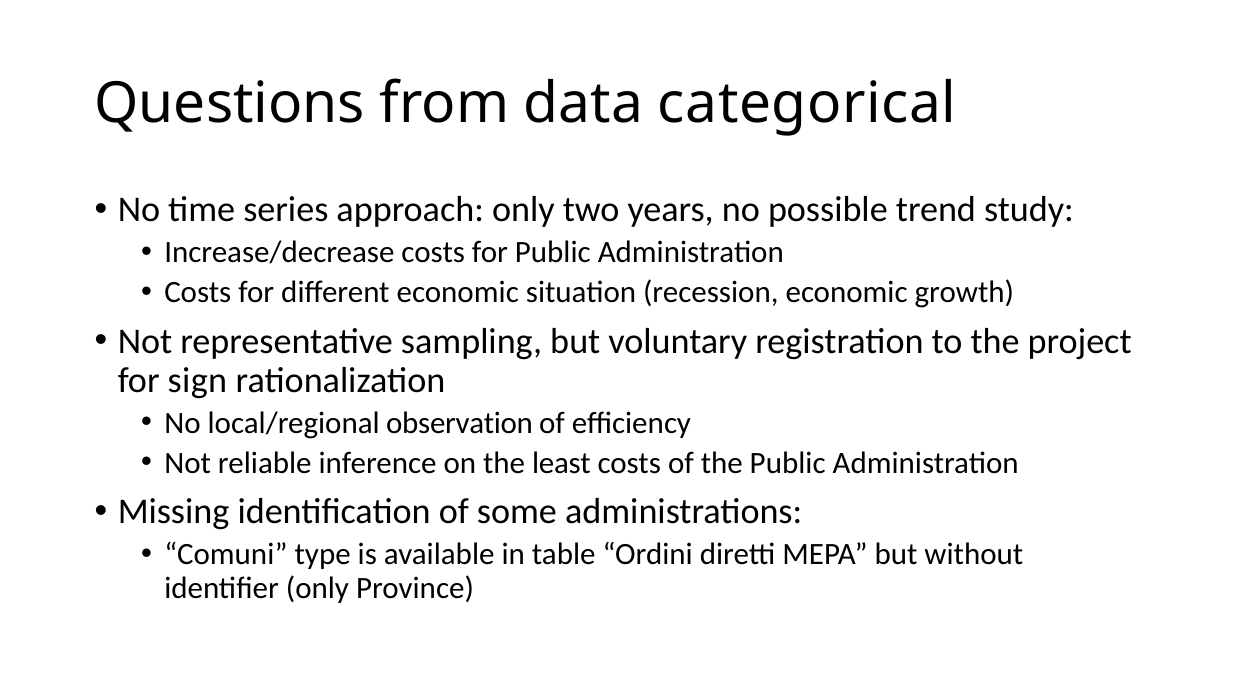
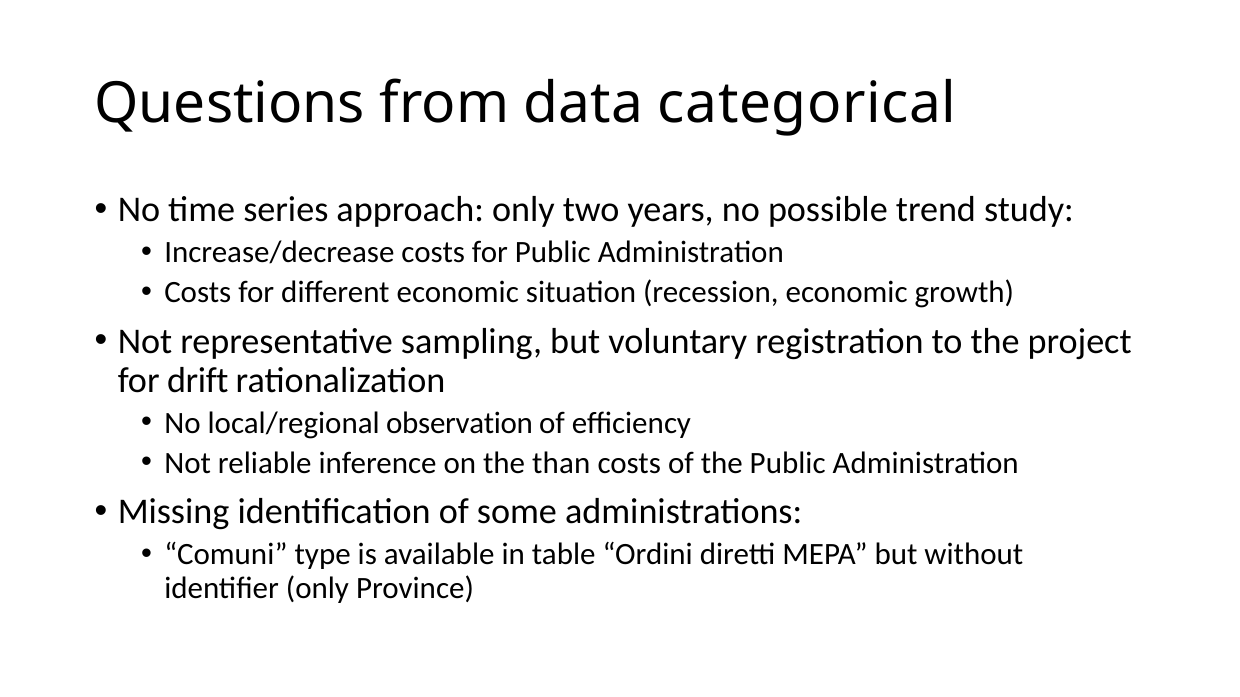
sign: sign -> drift
least: least -> than
